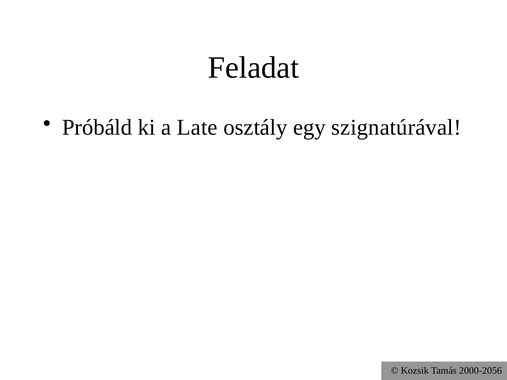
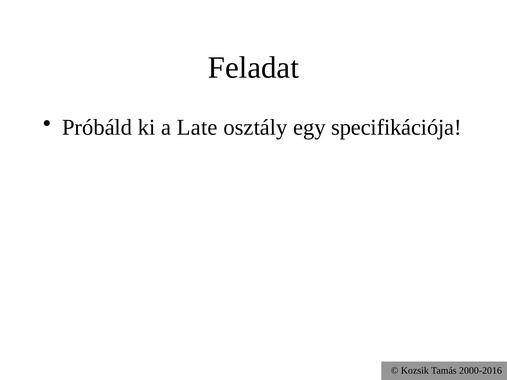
szignatúrával: szignatúrával -> specifikációja
2000-2056: 2000-2056 -> 2000-2016
